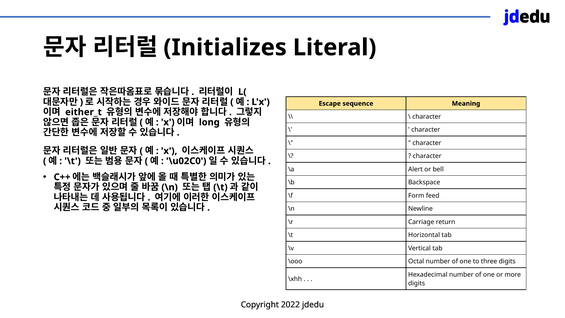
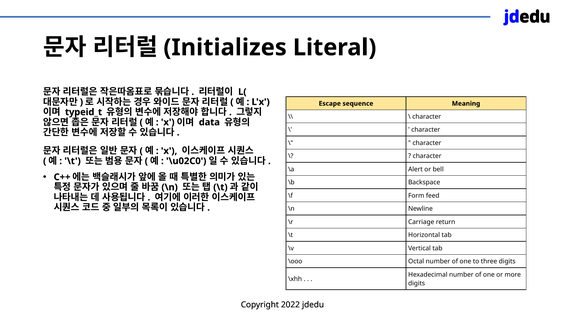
either_t: either_t -> typeid_t
long: long -> data
